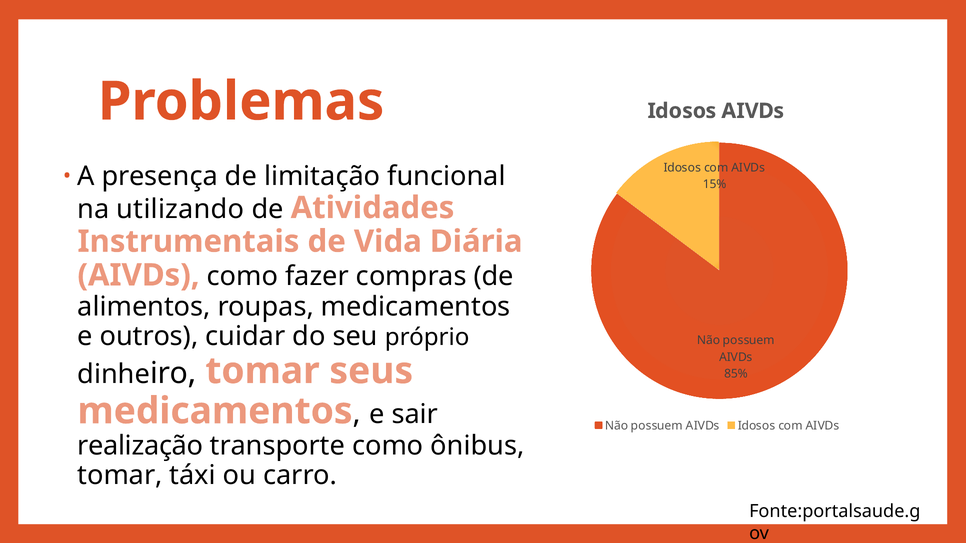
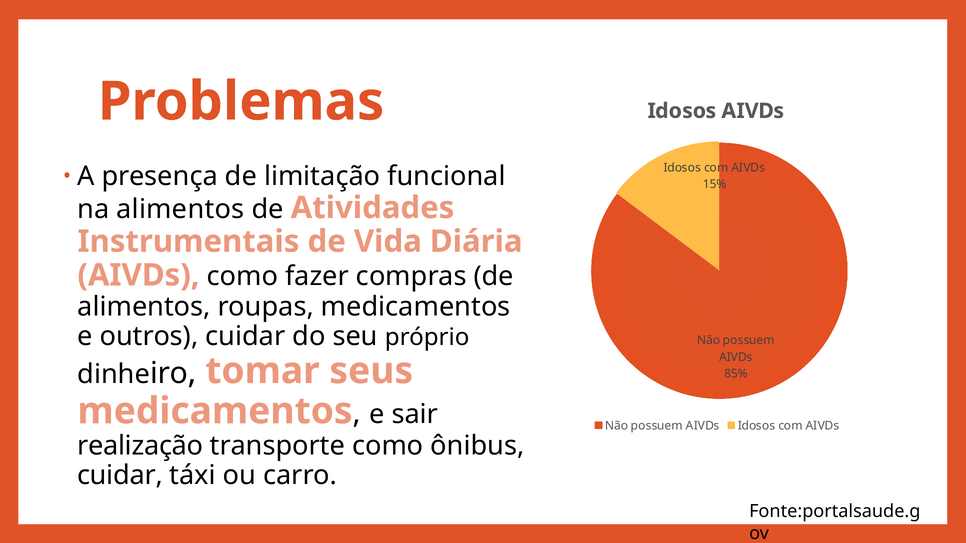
na utilizando: utilizando -> alimentos
tomar at (120, 475): tomar -> cuidar
